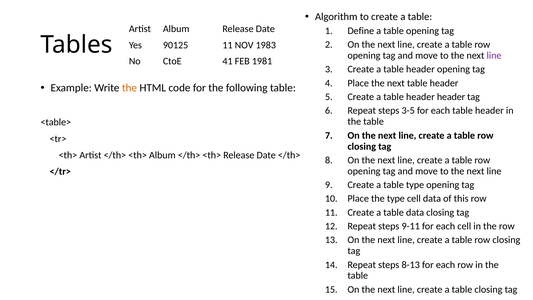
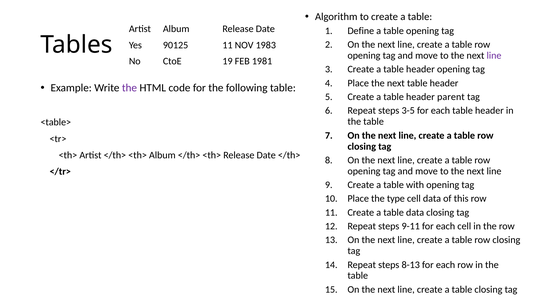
41: 41 -> 19
the at (129, 88) colour: orange -> purple
header header: header -> parent
table type: type -> with
